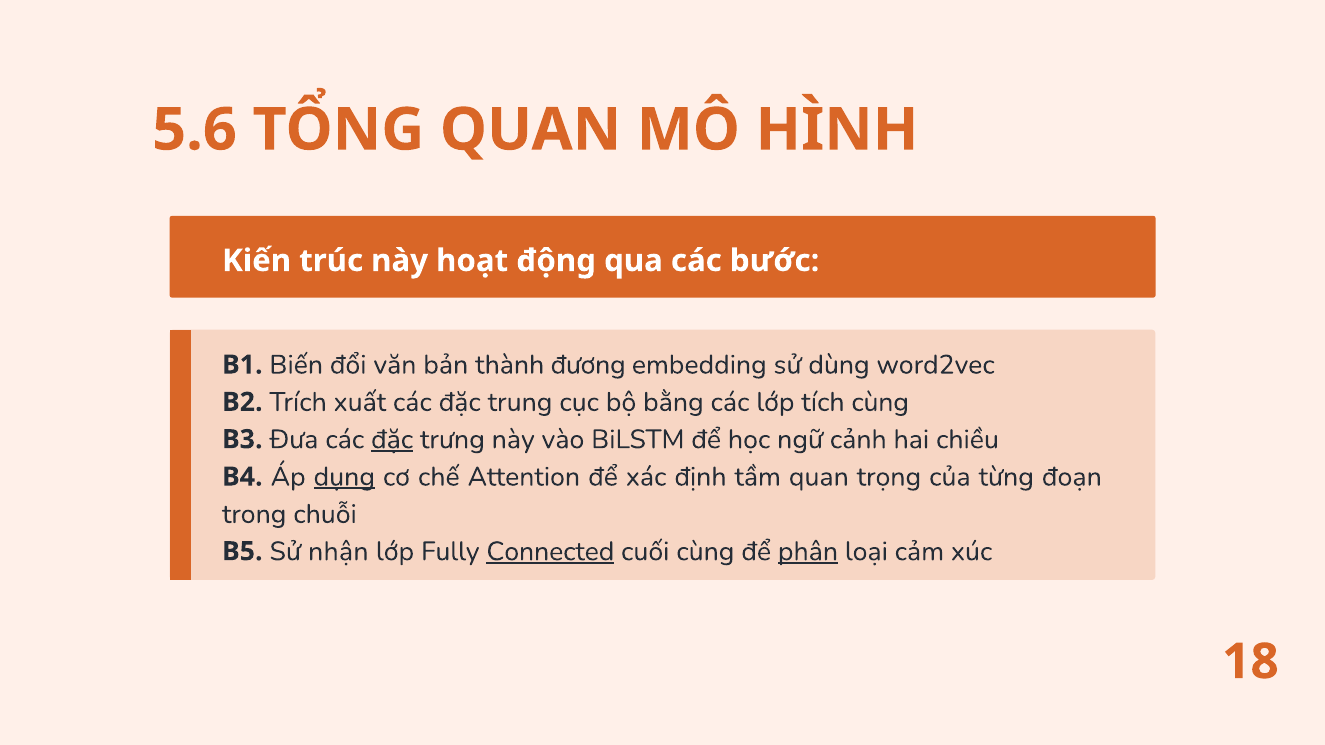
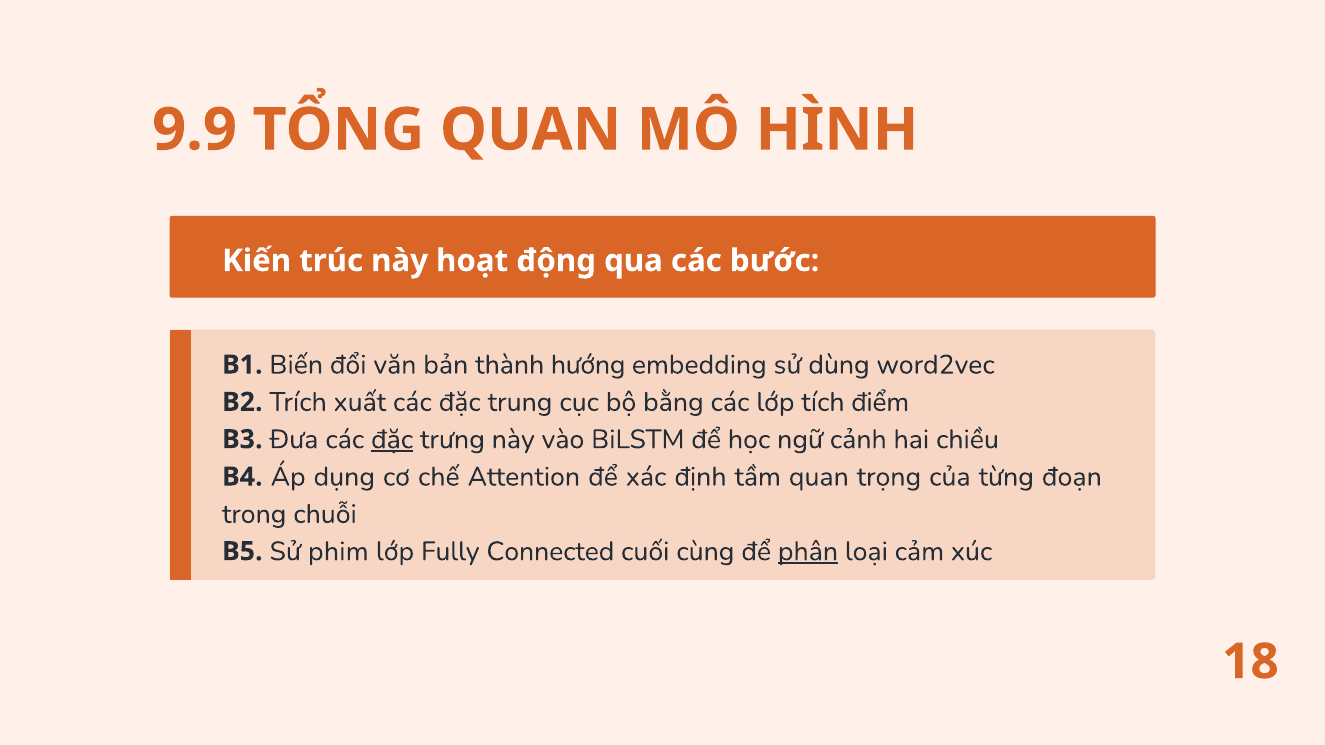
5.6: 5.6 -> 9.9
đương: đương -> hướng
tích cùng: cùng -> điểm
dụng underline: present -> none
nhận: nhận -> phim
Connected underline: present -> none
